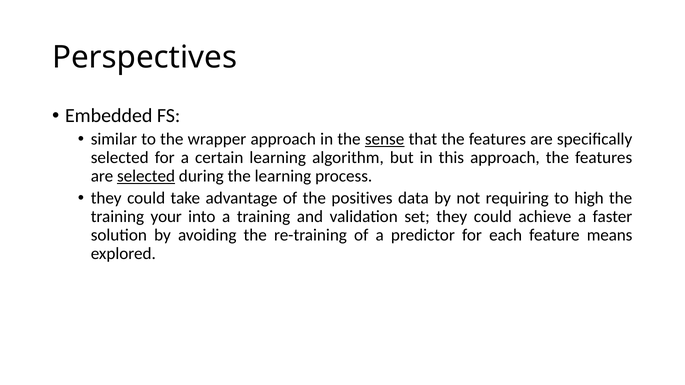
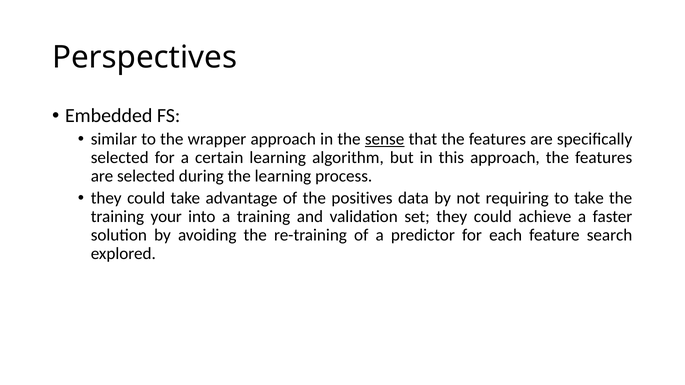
selected at (146, 176) underline: present -> none
to high: high -> take
means: means -> search
